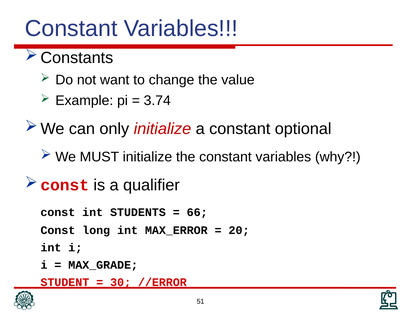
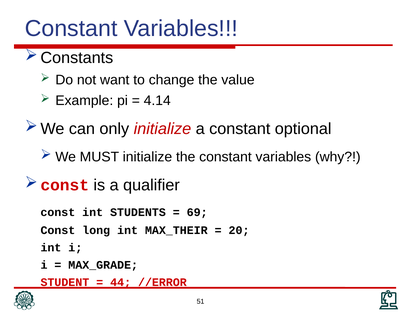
3.74: 3.74 -> 4.14
66: 66 -> 69
MAX_ERROR: MAX_ERROR -> MAX_THEIR
30: 30 -> 44
